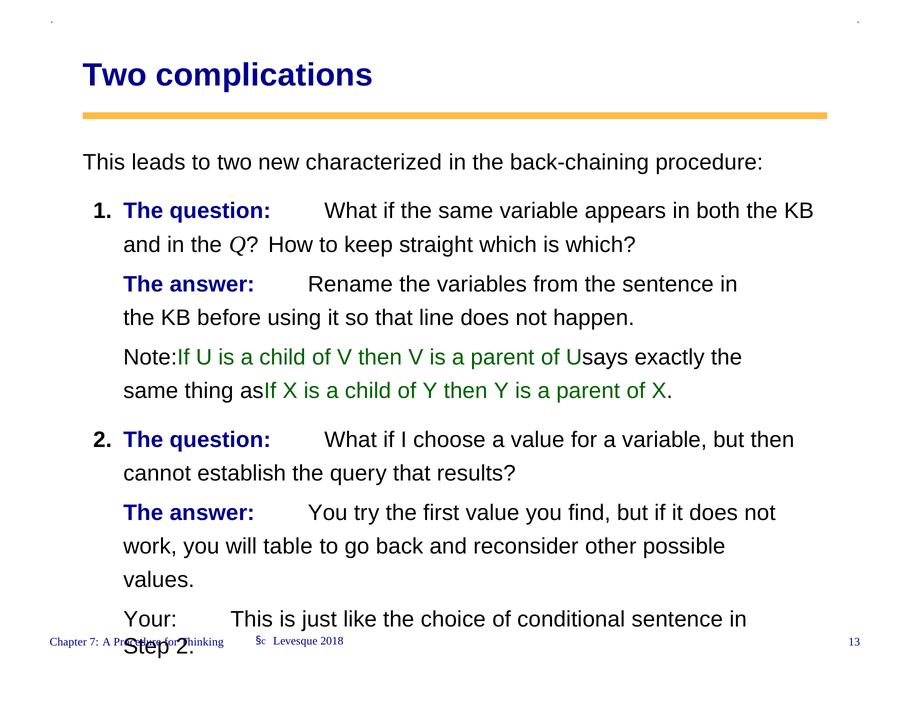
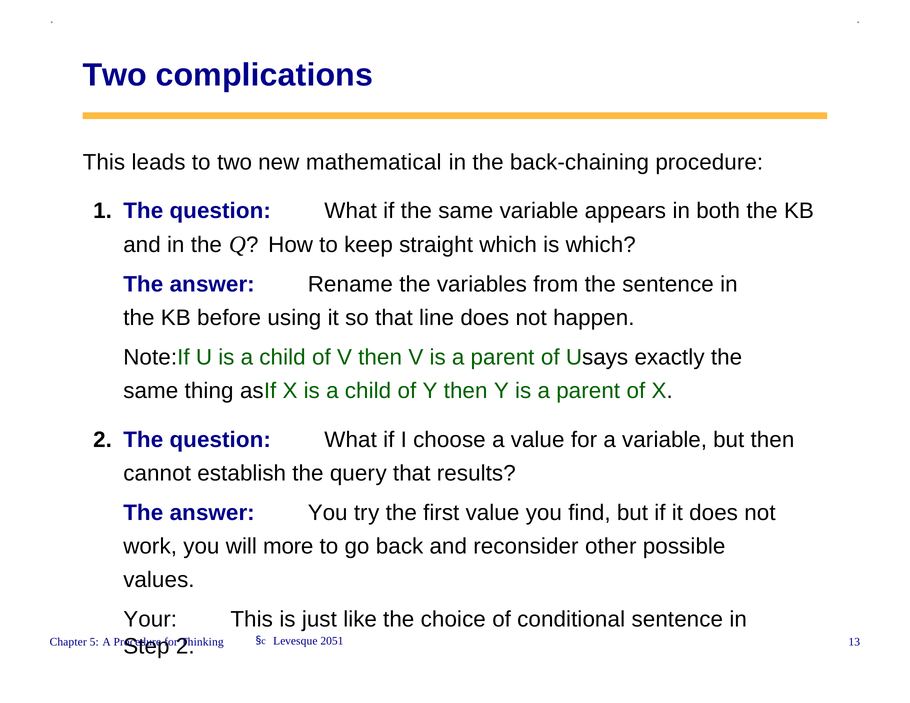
characterized: characterized -> mathematical
table: table -> more
7: 7 -> 5
2018: 2018 -> 2051
